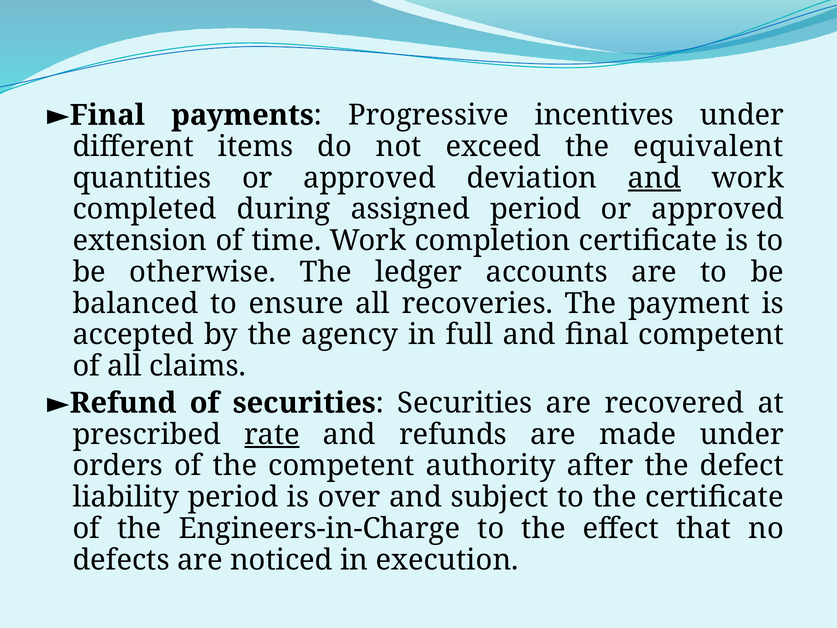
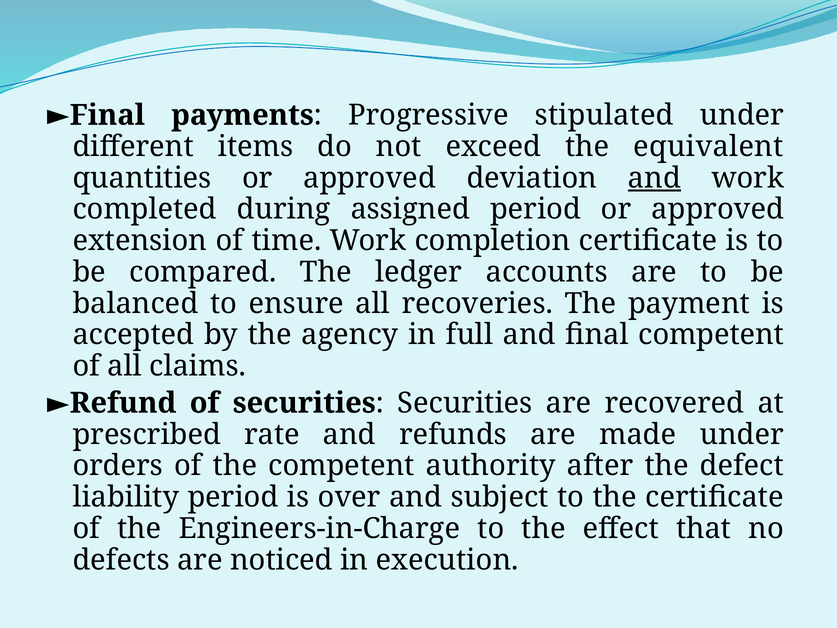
incentives: incentives -> stipulated
otherwise: otherwise -> compared
rate underline: present -> none
